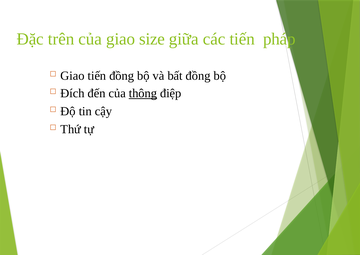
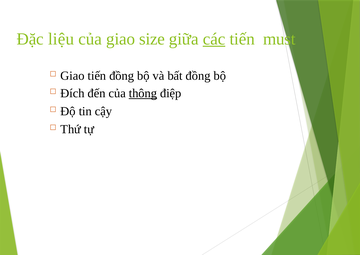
trên: trên -> liệu
các underline: none -> present
pháp: pháp -> must
